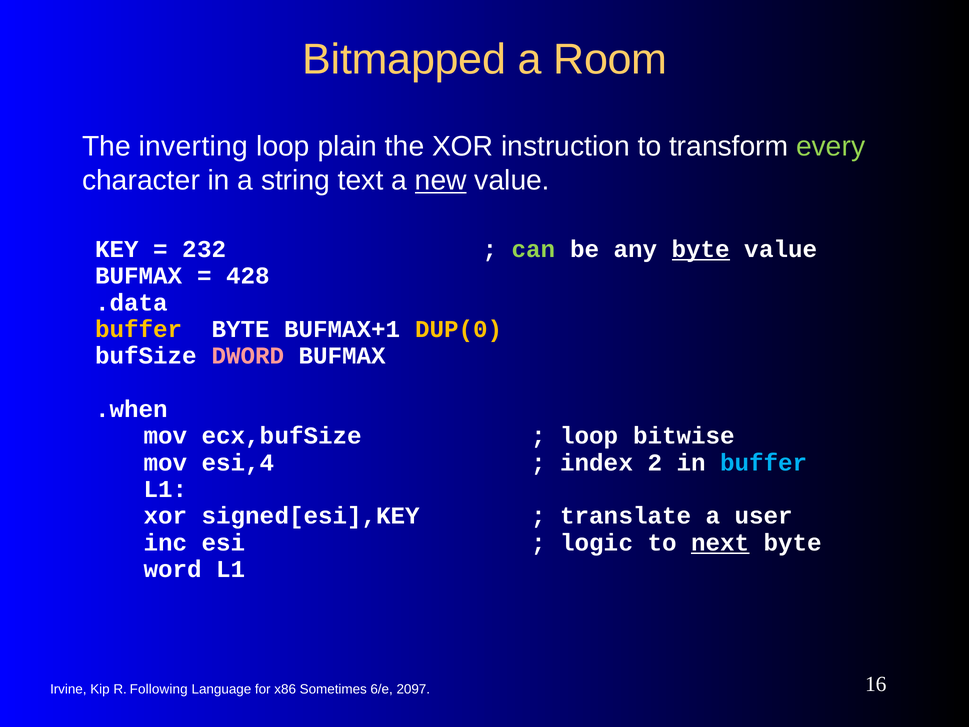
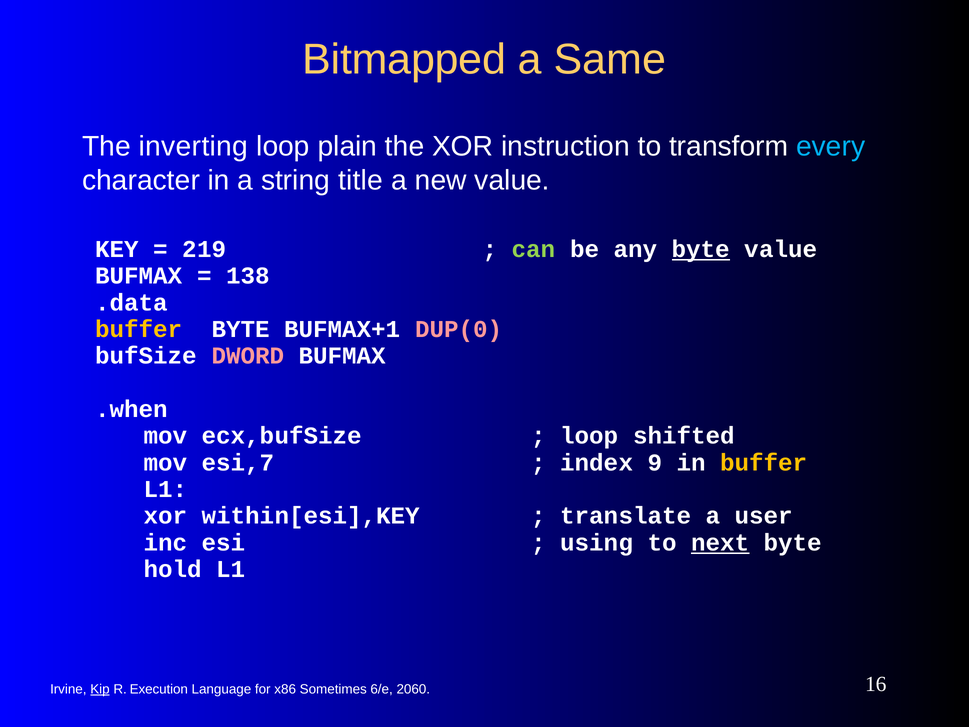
Room: Room -> Same
every colour: light green -> light blue
text: text -> title
new underline: present -> none
232: 232 -> 219
428: 428 -> 138
DUP(0 colour: yellow -> pink
bitwise: bitwise -> shifted
esi,4: esi,4 -> esi,7
2: 2 -> 9
buffer at (764, 462) colour: light blue -> yellow
signed[esi],KEY: signed[esi],KEY -> within[esi],KEY
logic: logic -> using
word: word -> hold
Kip underline: none -> present
Following: Following -> Execution
2097: 2097 -> 2060
